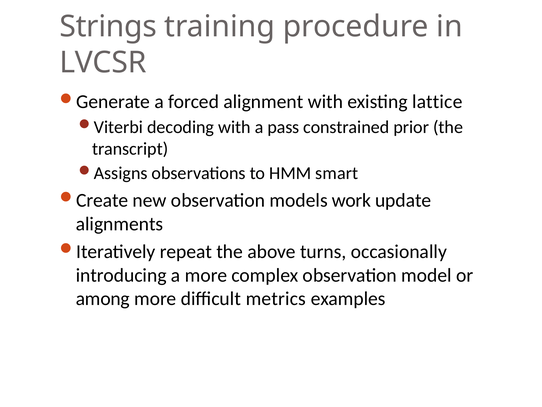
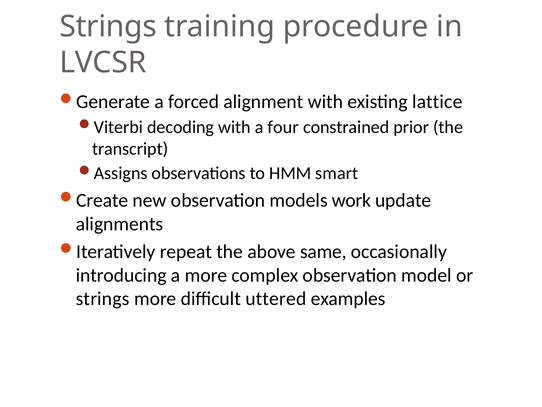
pass: pass -> four
turns: turns -> same
among at (103, 298): among -> strings
metrics: metrics -> uttered
